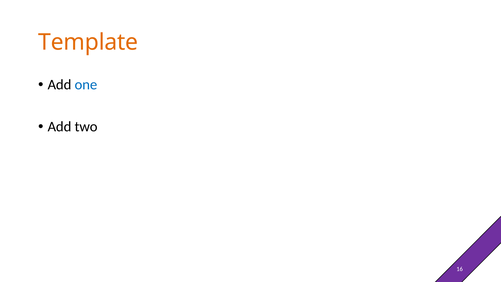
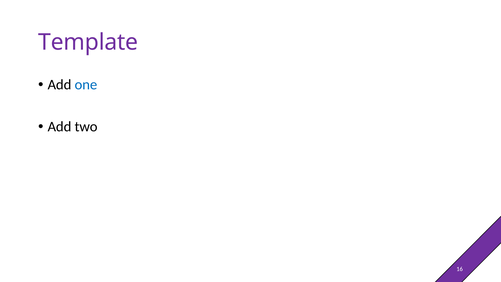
Template colour: orange -> purple
